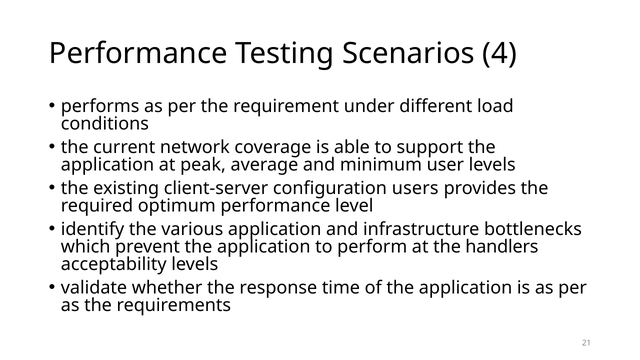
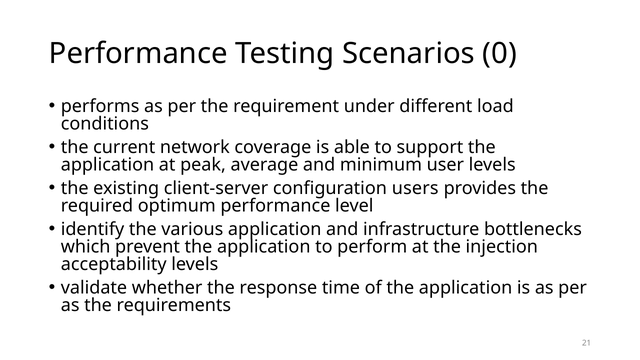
4: 4 -> 0
handlers: handlers -> injection
